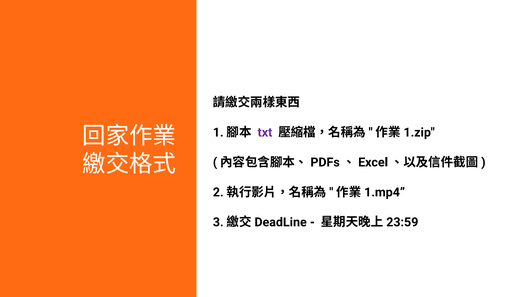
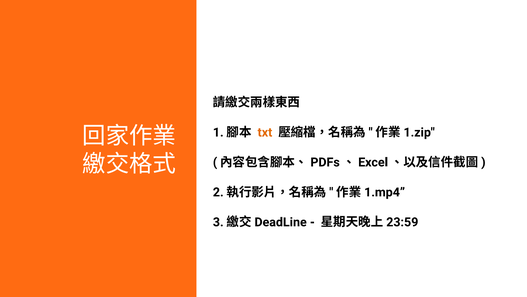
txt colour: purple -> orange
